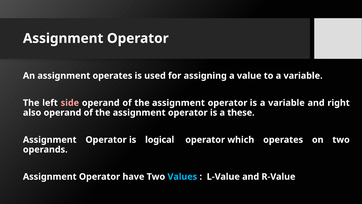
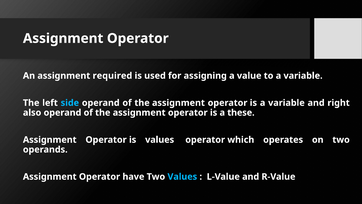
assignment operates: operates -> required
side colour: pink -> light blue
is logical: logical -> values
